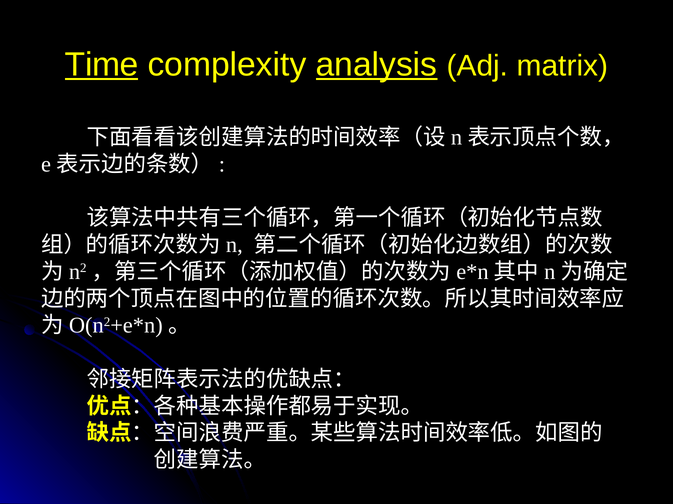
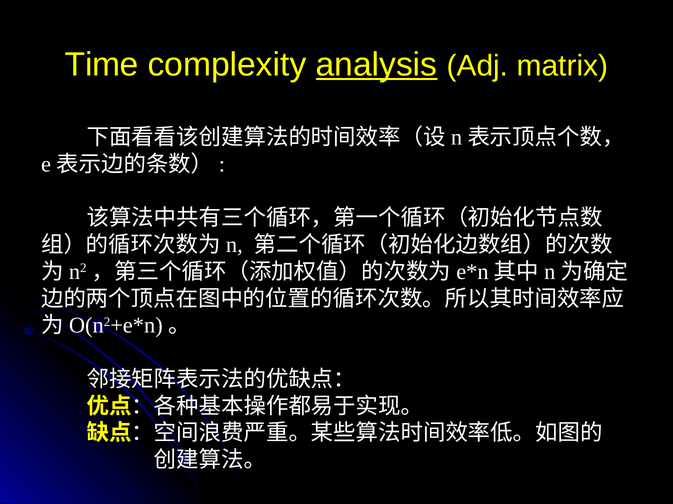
Time underline: present -> none
